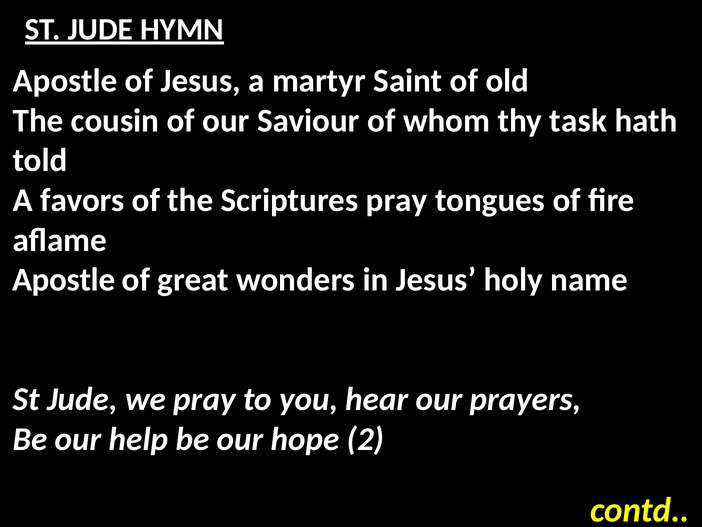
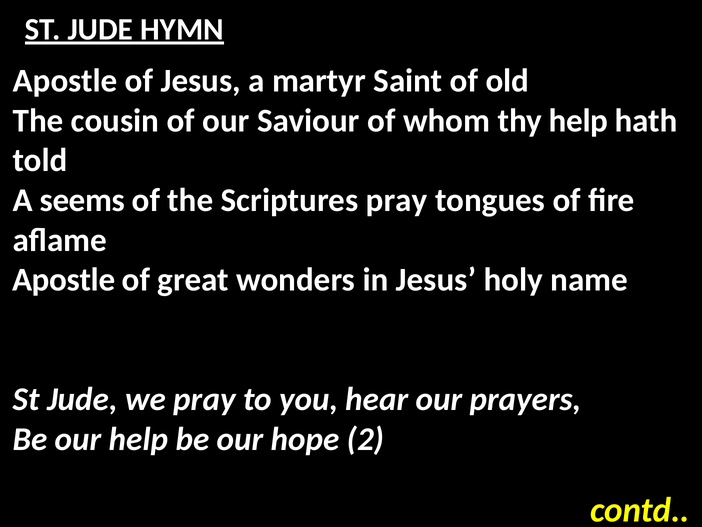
thy task: task -> help
favors: favors -> seems
